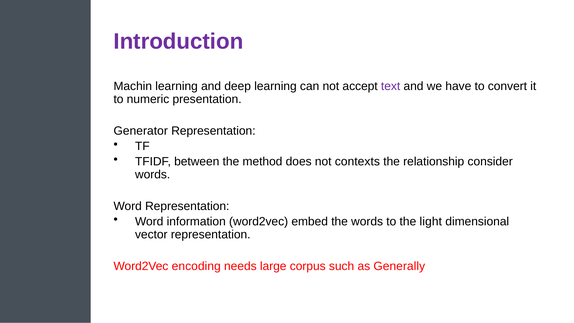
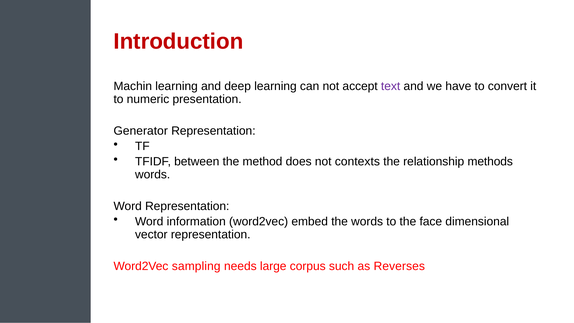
Introduction colour: purple -> red
consider: consider -> methods
light: light -> face
encoding: encoding -> sampling
Generally: Generally -> Reverses
